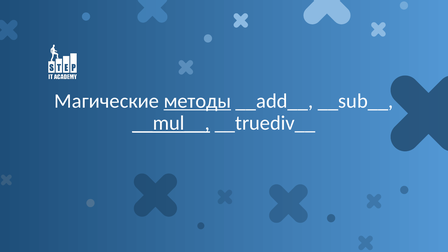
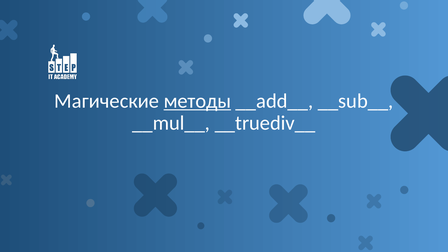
__mul__ underline: present -> none
